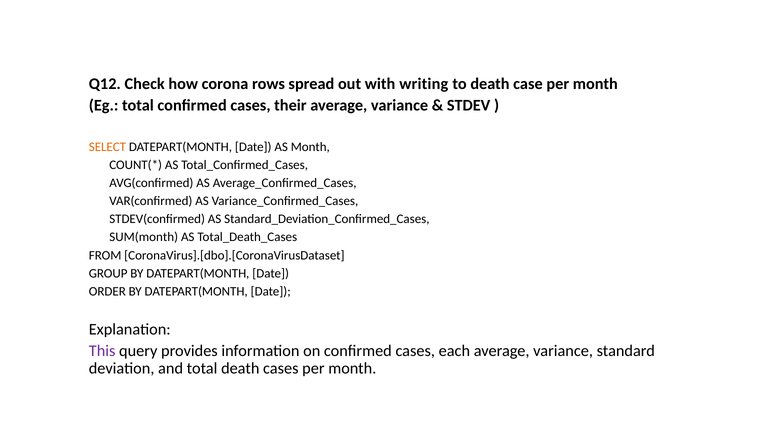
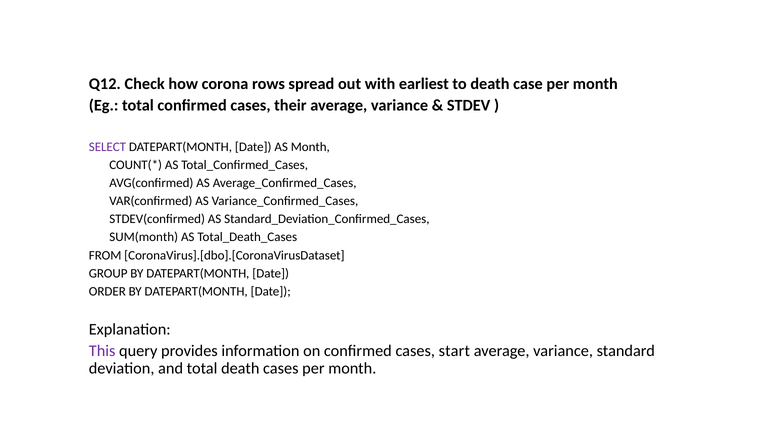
writing: writing -> earliest
SELECT colour: orange -> purple
each: each -> start
